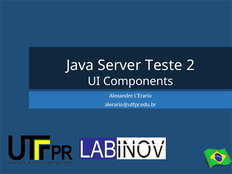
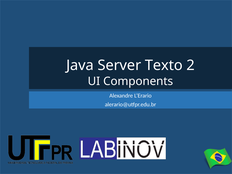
Teste: Teste -> Texto
